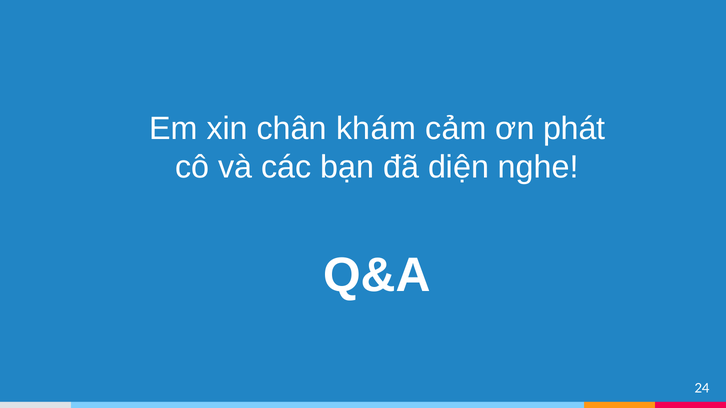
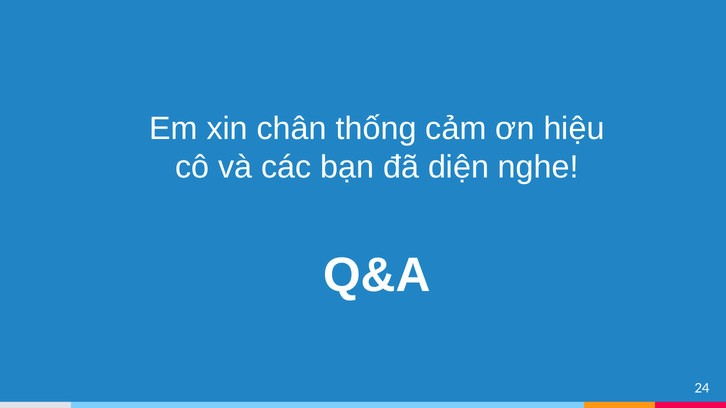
khám: khám -> thống
phát: phát -> hiệu
